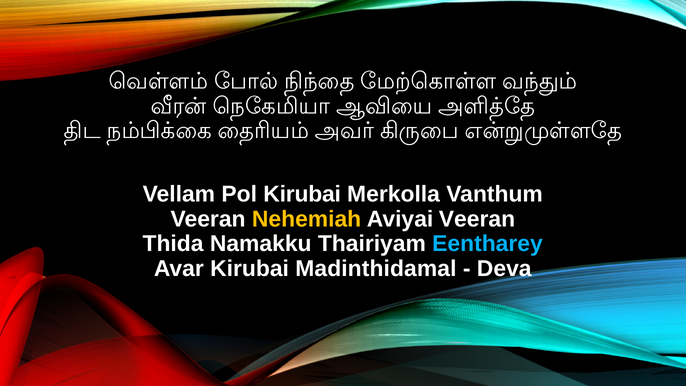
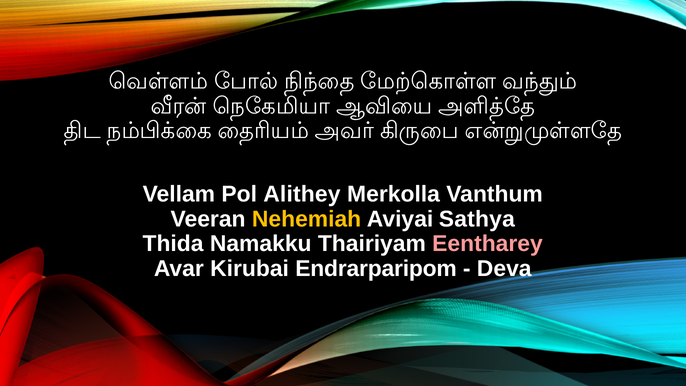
Pol Kirubai: Kirubai -> Alithey
Aviyai Veeran: Veeran -> Sathya
Eentharey colour: light blue -> pink
Madinthidamal: Madinthidamal -> Endrarparipom
